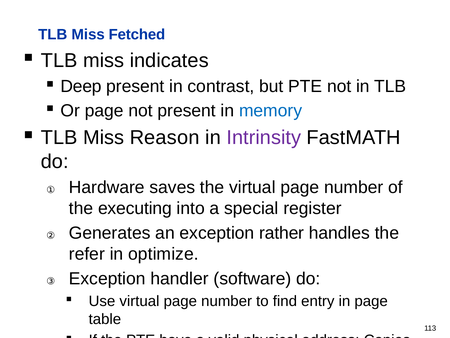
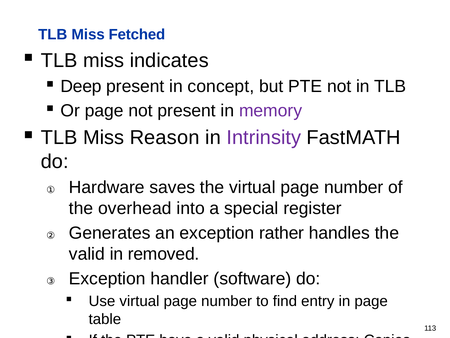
contrast: contrast -> concept
memory at (271, 111) colour: blue -> purple
executing: executing -> overhead
refer at (87, 254): refer -> valid
optimize: optimize -> removed
